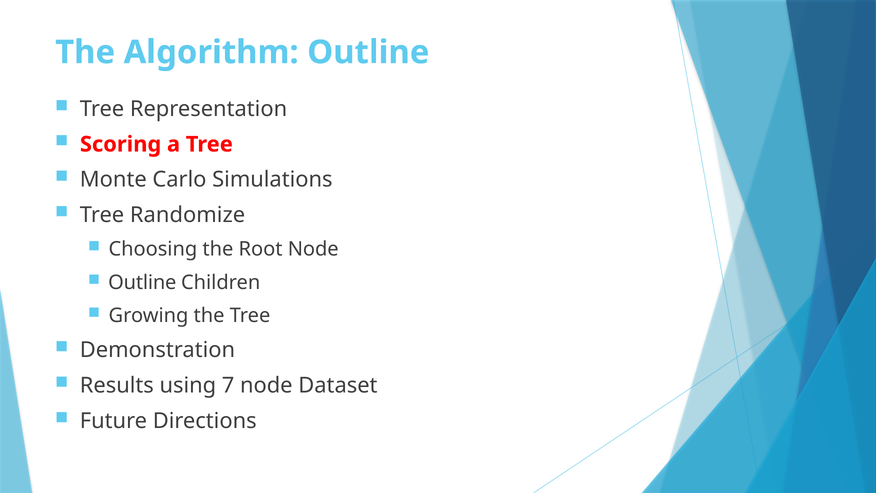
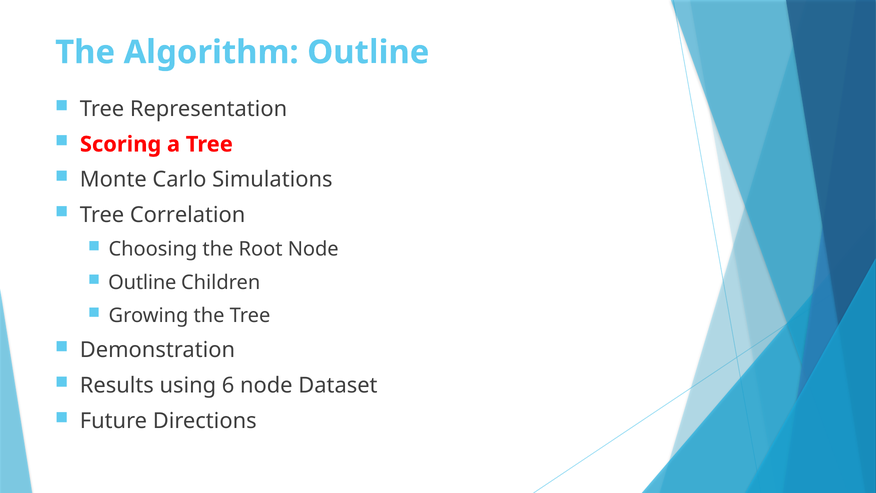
Randomize: Randomize -> Correlation
7: 7 -> 6
